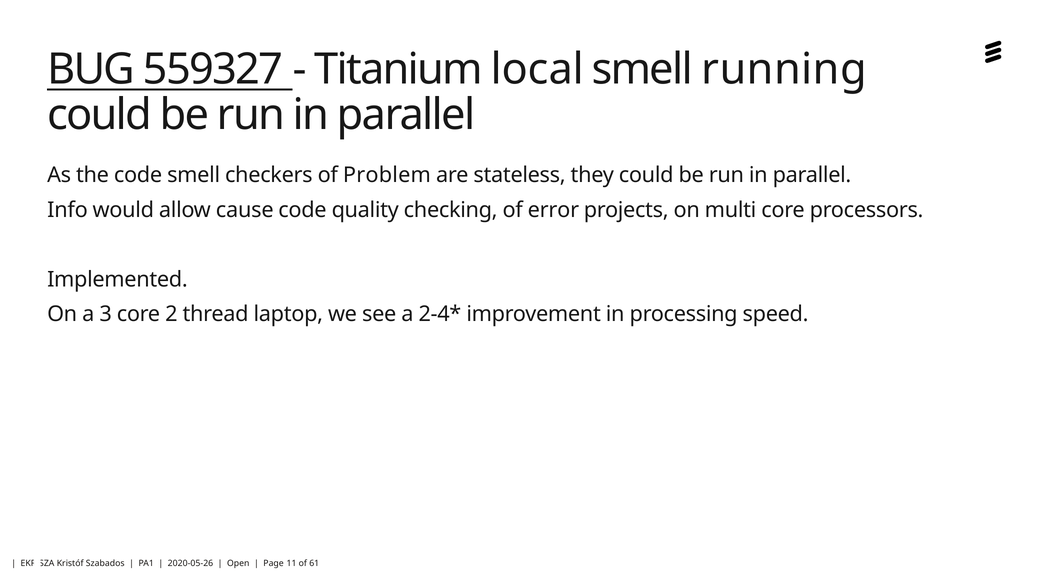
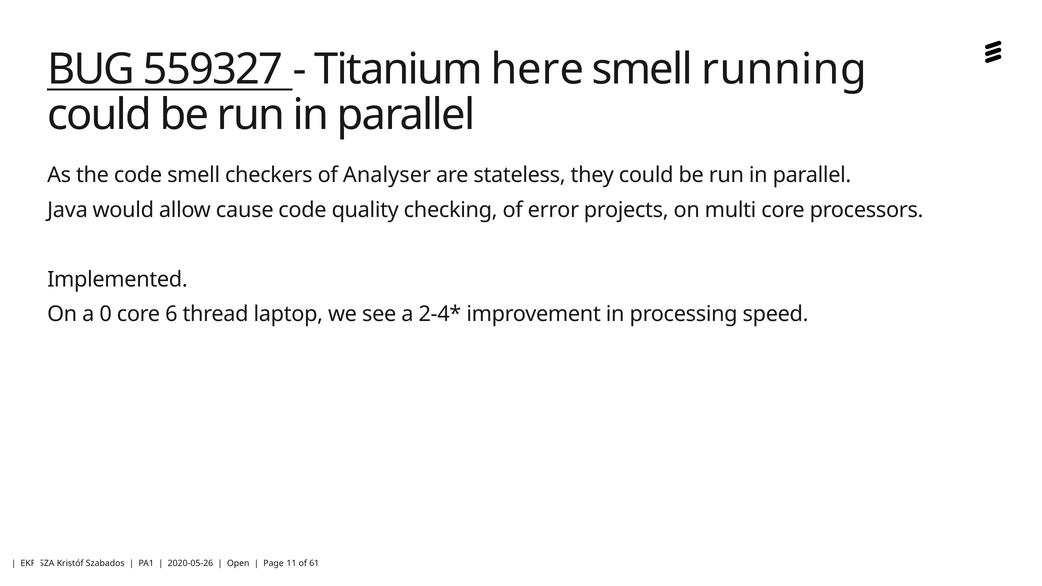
local: local -> here
Problem: Problem -> Analyser
Info: Info -> Java
3: 3 -> 0
2: 2 -> 6
